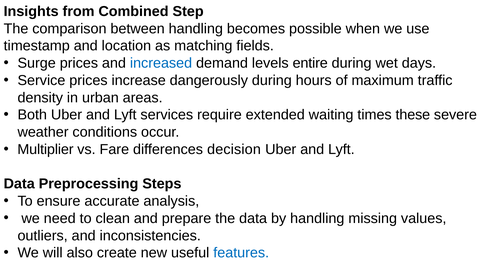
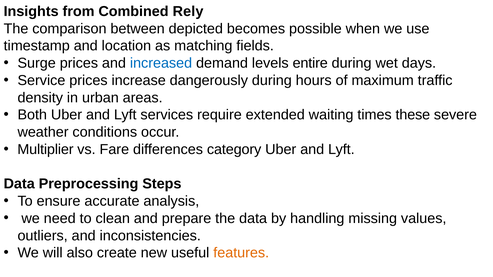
Step: Step -> Rely
between handling: handling -> depicted
decision: decision -> category
features colour: blue -> orange
